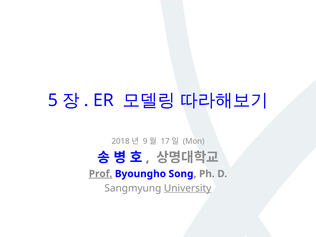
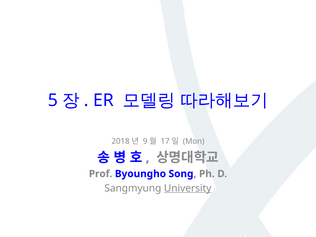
Prof underline: present -> none
